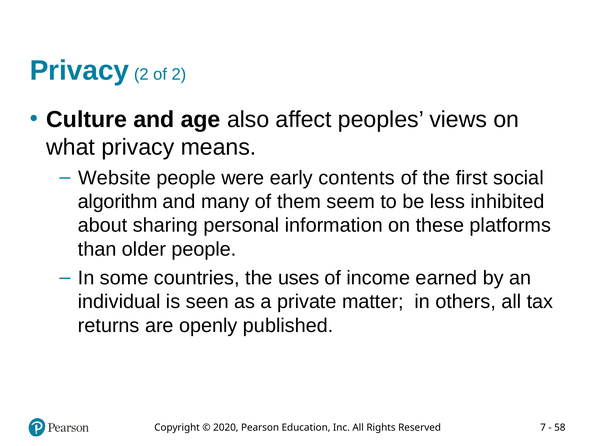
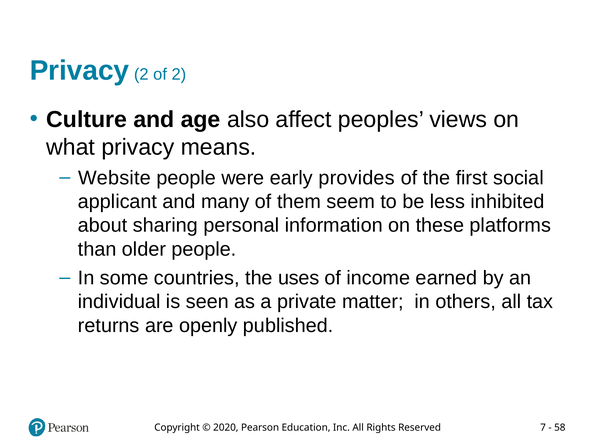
contents: contents -> provides
algorithm: algorithm -> applicant
